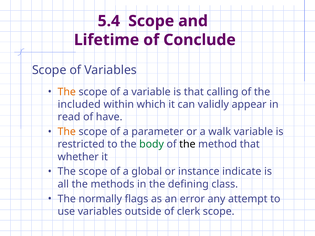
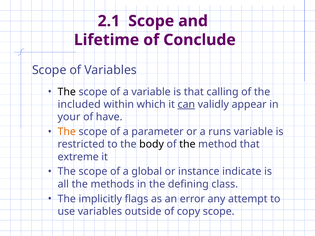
5.4: 5.4 -> 2.1
The at (67, 92) colour: orange -> black
can underline: none -> present
read: read -> your
walk: walk -> runs
body colour: green -> black
whether: whether -> extreme
normally: normally -> implicitly
clerk: clerk -> copy
